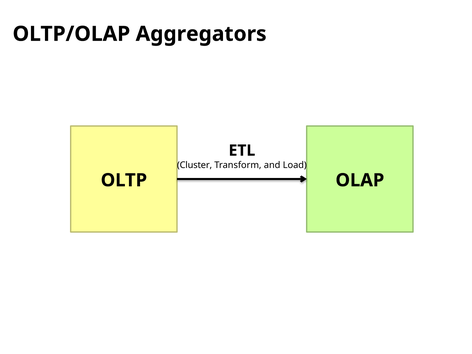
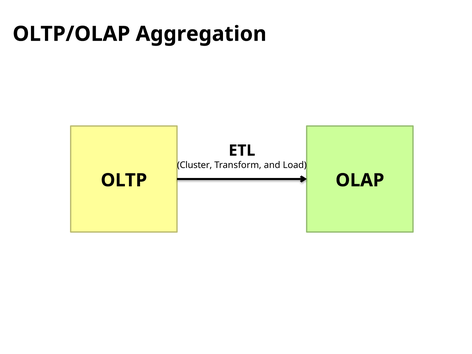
Aggregators: Aggregators -> Aggregation
